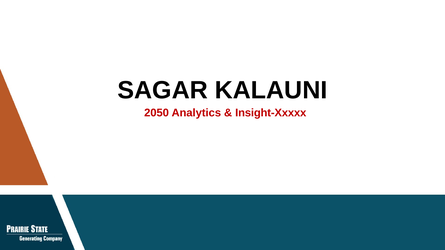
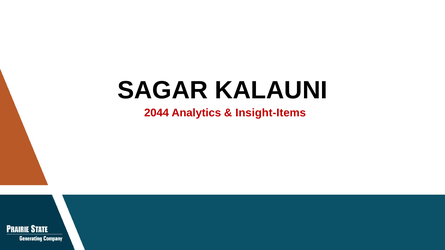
2050: 2050 -> 2044
Insight-Xxxxx: Insight-Xxxxx -> Insight-Items
